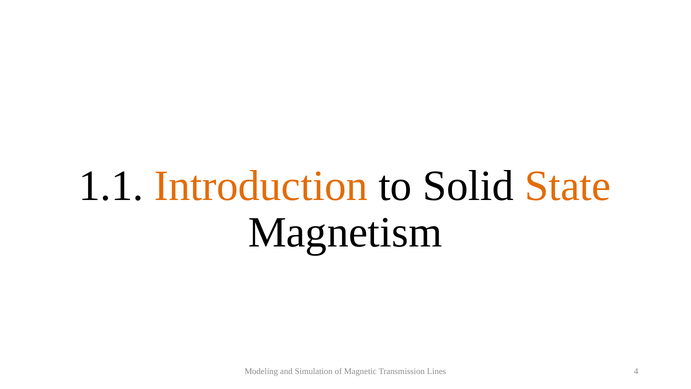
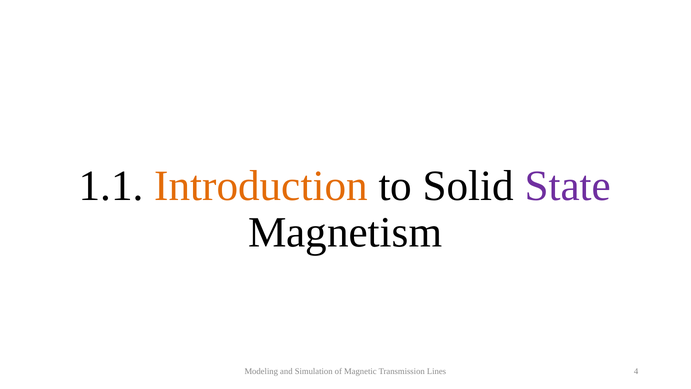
State colour: orange -> purple
